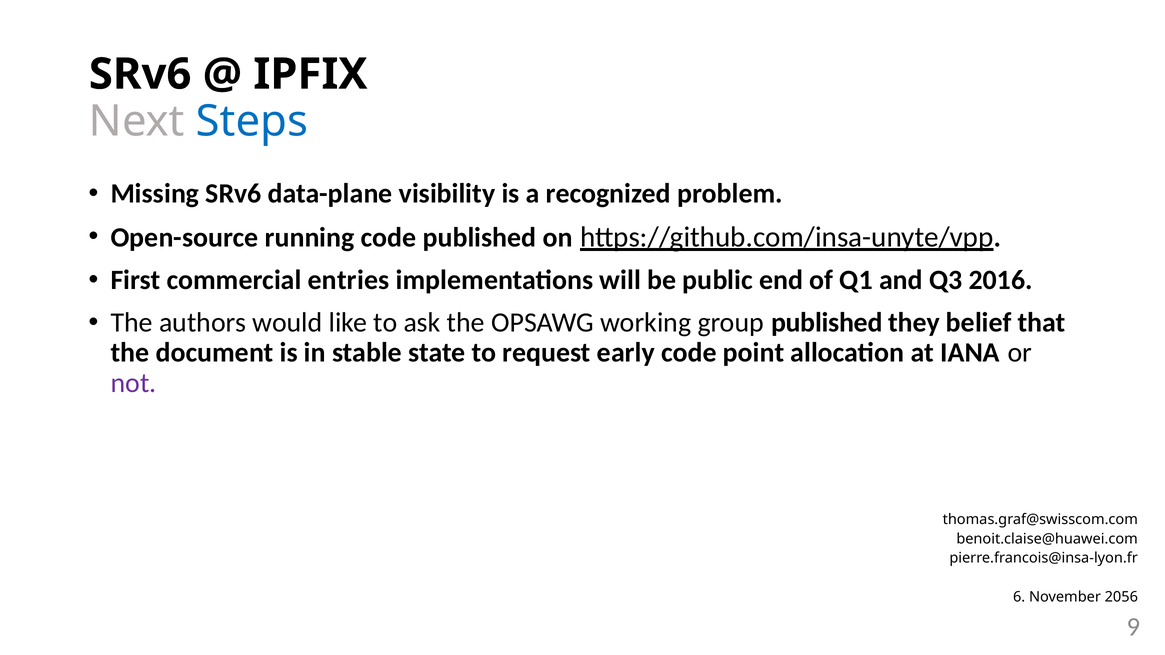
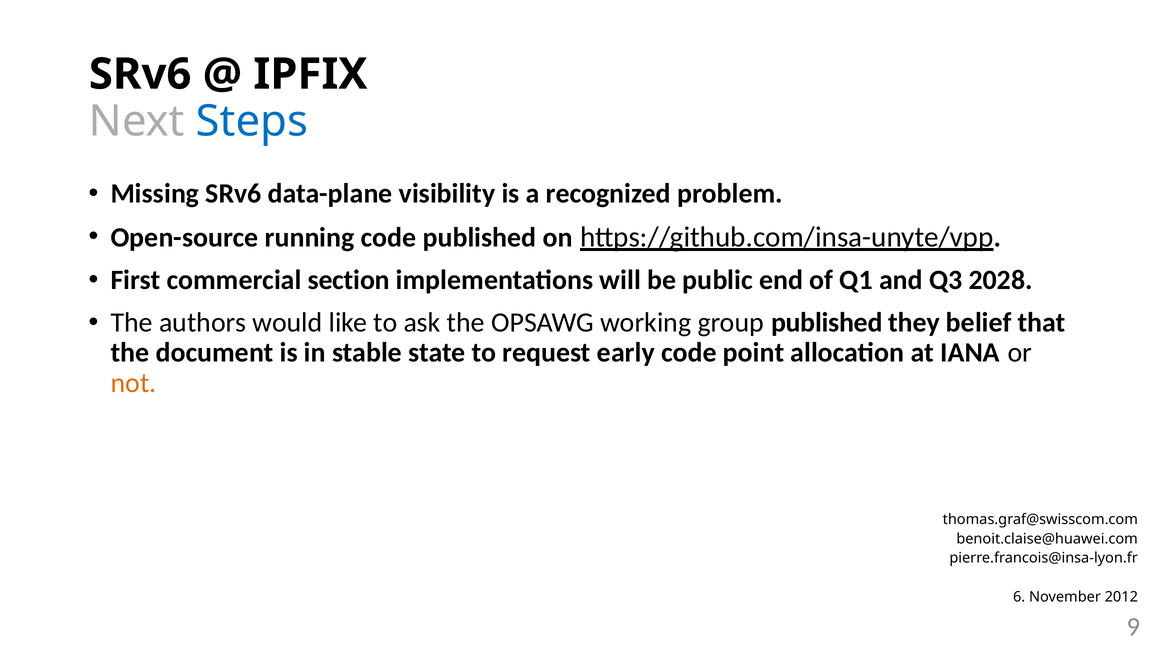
entries: entries -> section
2016: 2016 -> 2028
not colour: purple -> orange
2056: 2056 -> 2012
